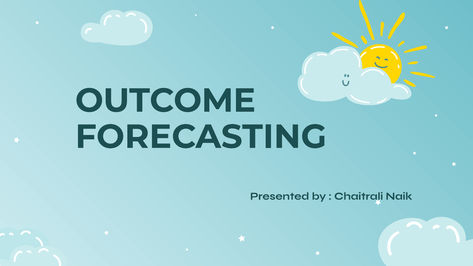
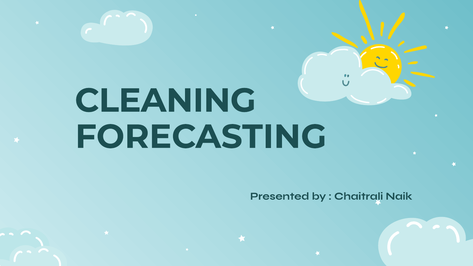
OUTCOME: OUTCOME -> CLEANING
